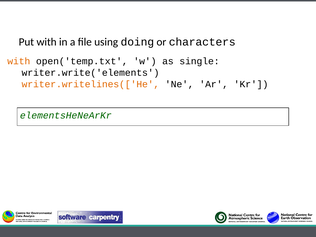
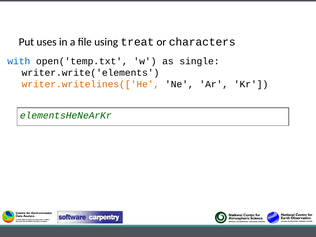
Put with: with -> uses
doing: doing -> treat
with at (19, 61) colour: orange -> blue
